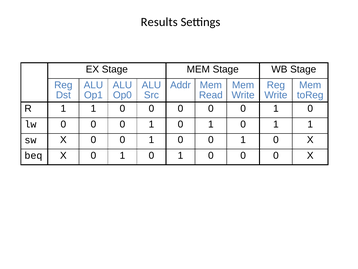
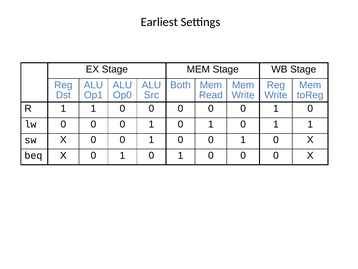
Results: Results -> Earliest
Addr: Addr -> Both
